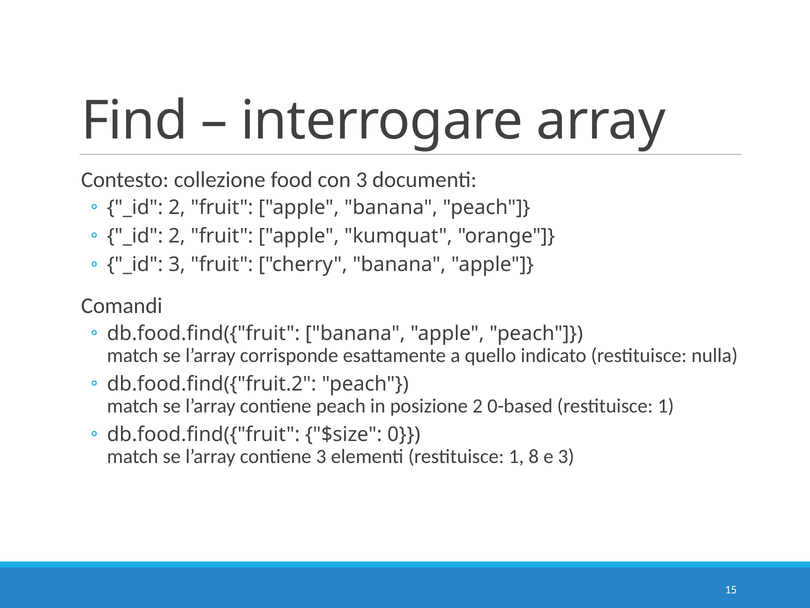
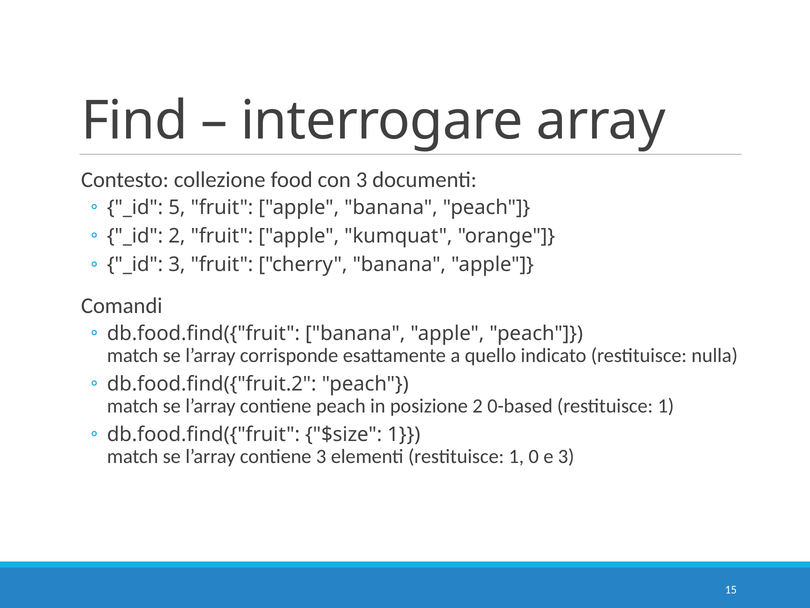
2 at (177, 207): 2 -> 5
$size 0: 0 -> 1
8: 8 -> 0
